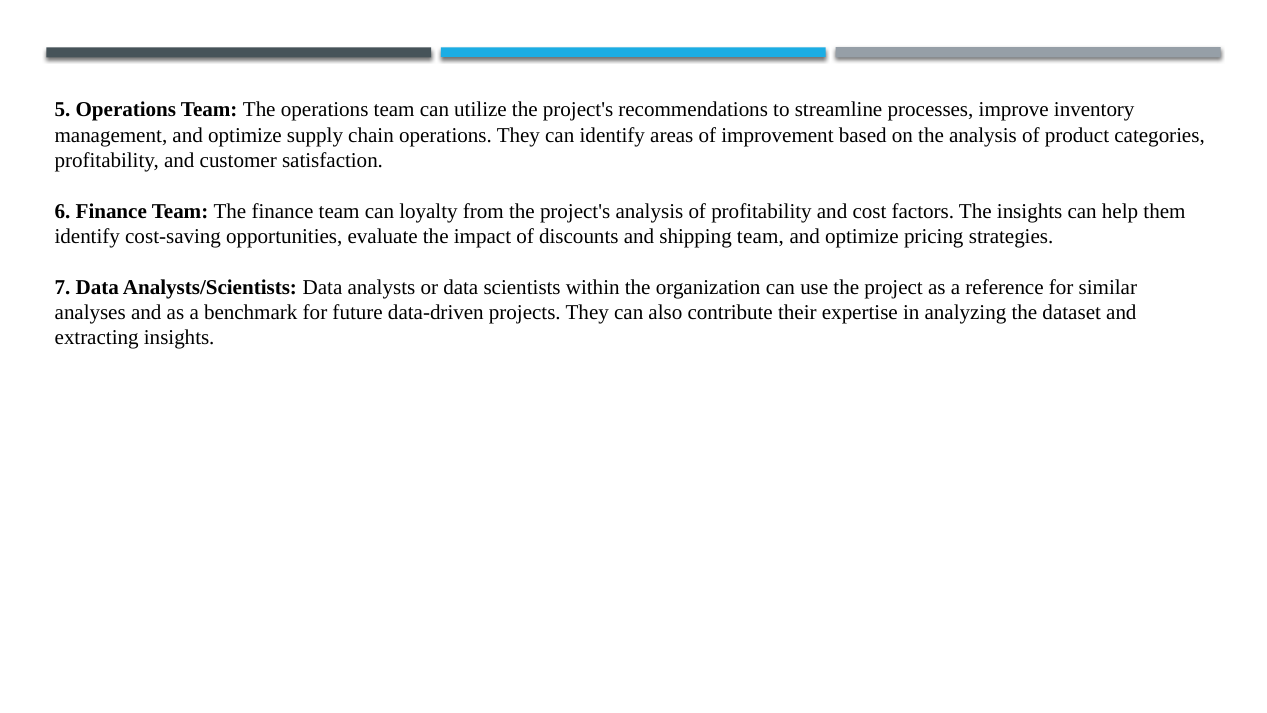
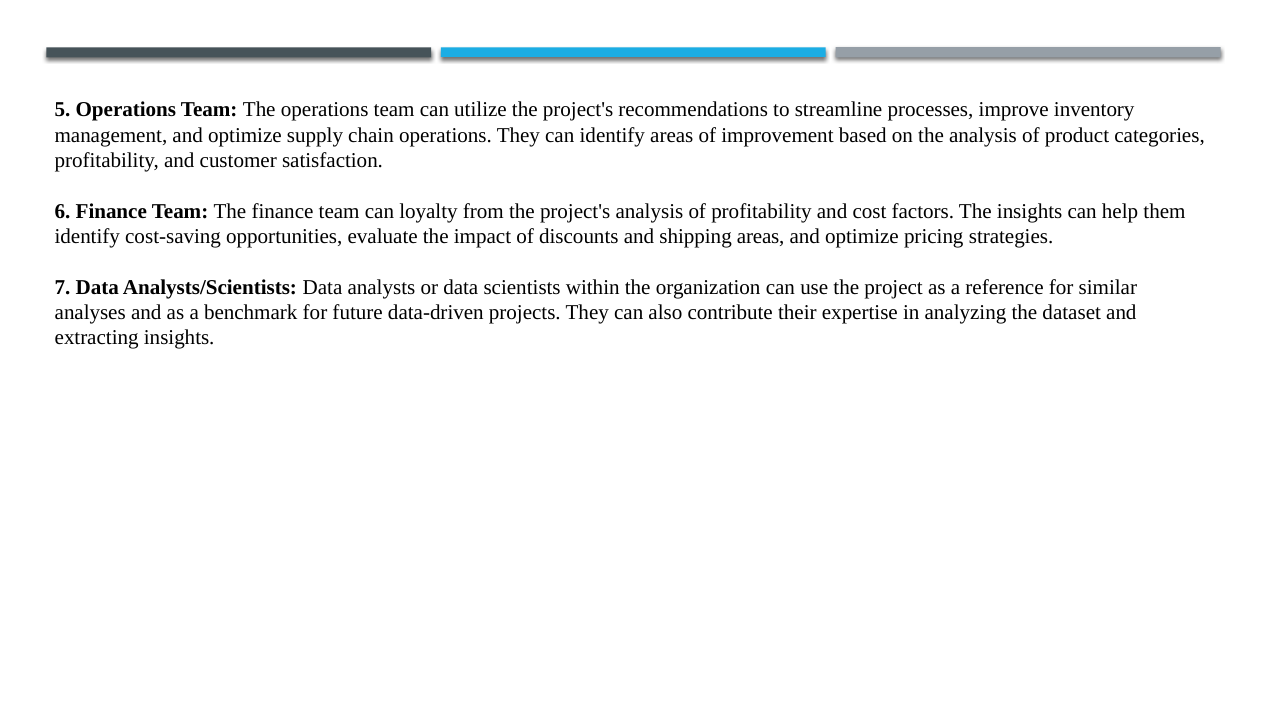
shipping team: team -> areas
